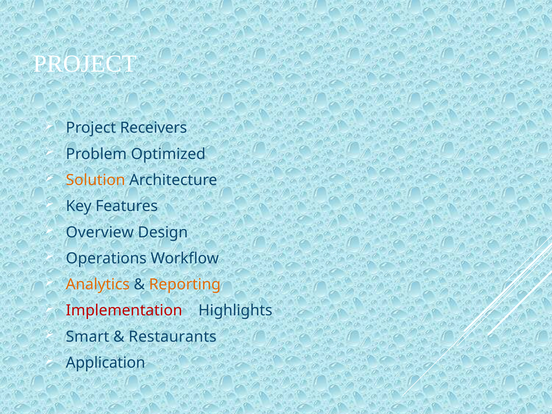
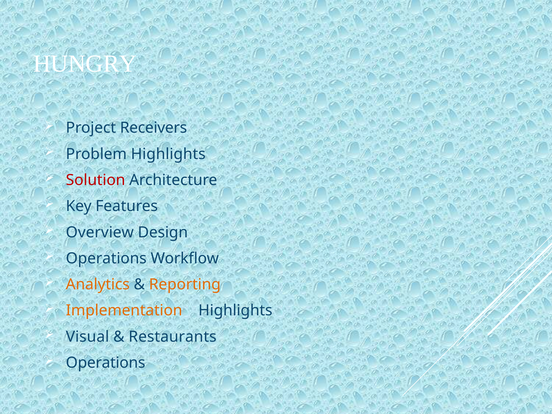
PROJECT at (85, 64): PROJECT -> HUNGRY
Problem Optimized: Optimized -> Highlights
Solution colour: orange -> red
Implementation colour: red -> orange
Smart: Smart -> Visual
Application at (106, 363): Application -> Operations
